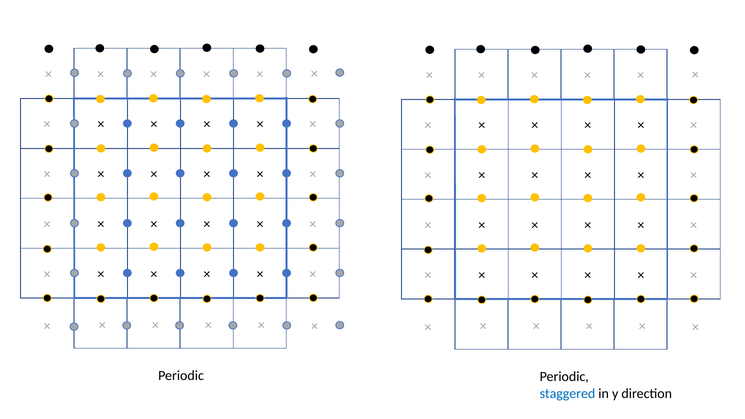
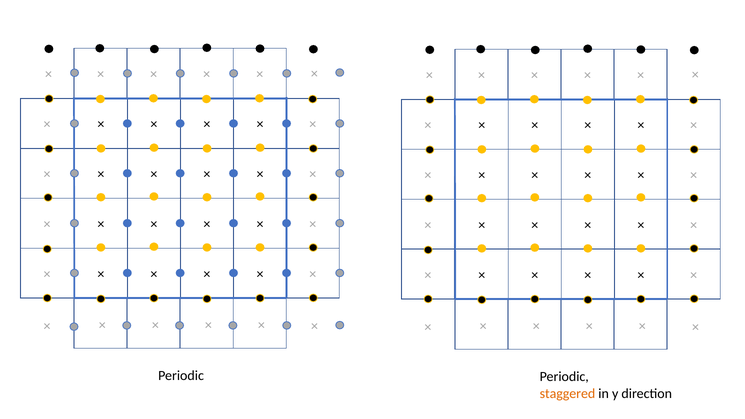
staggered colour: blue -> orange
